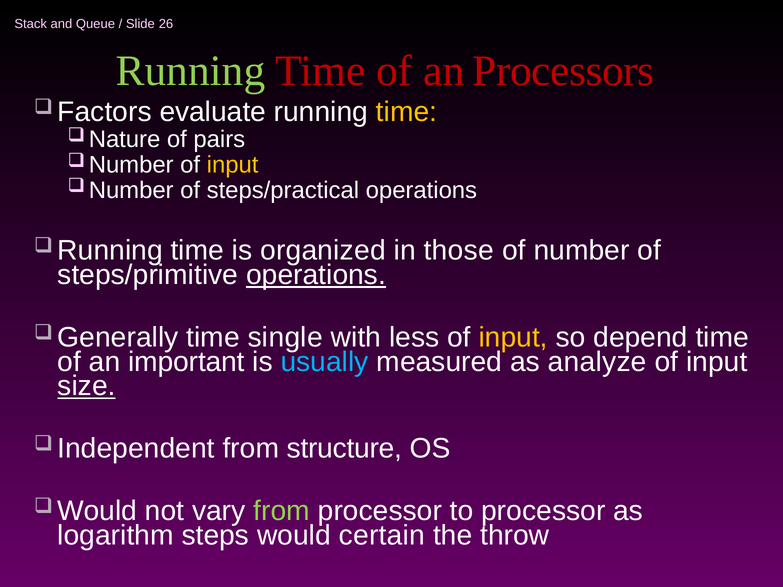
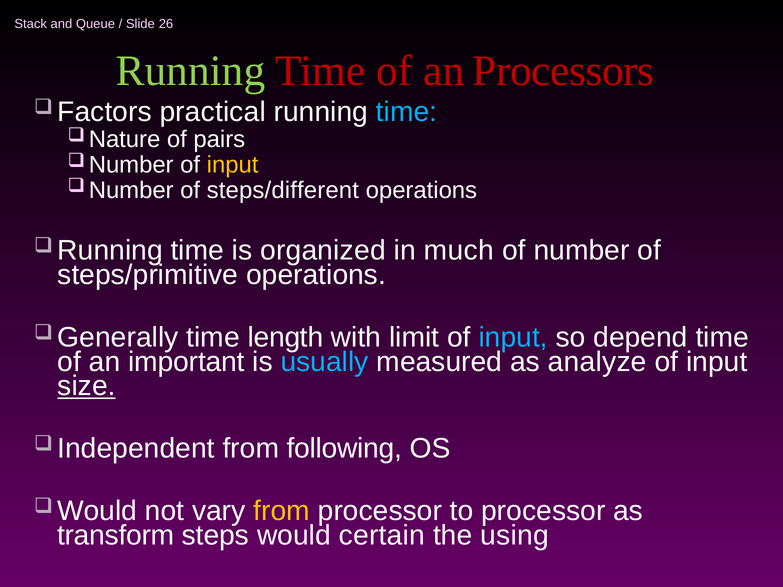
evaluate: evaluate -> practical
time at (407, 112) colour: yellow -> light blue
steps/practical: steps/practical -> steps/different
those: those -> much
operations at (316, 275) underline: present -> none
single: single -> length
less: less -> limit
input at (513, 338) colour: yellow -> light blue
structure: structure -> following
from at (282, 511) colour: light green -> yellow
logarithm: logarithm -> transform
throw: throw -> using
